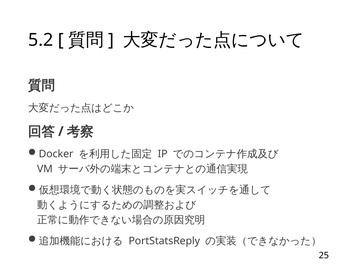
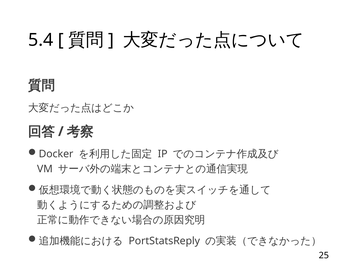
5.2: 5.2 -> 5.4
